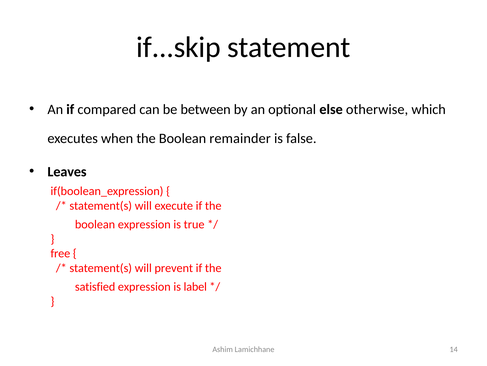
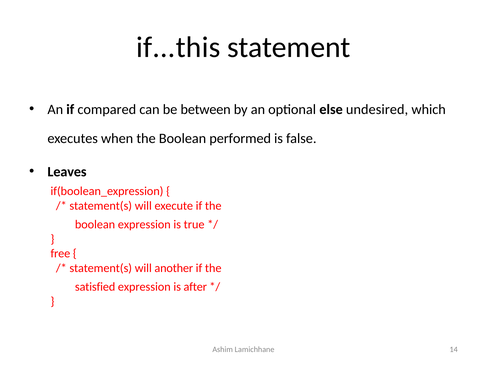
if...skip: if...skip -> if...this
otherwise: otherwise -> undesired
remainder: remainder -> performed
prevent: prevent -> another
label: label -> after
